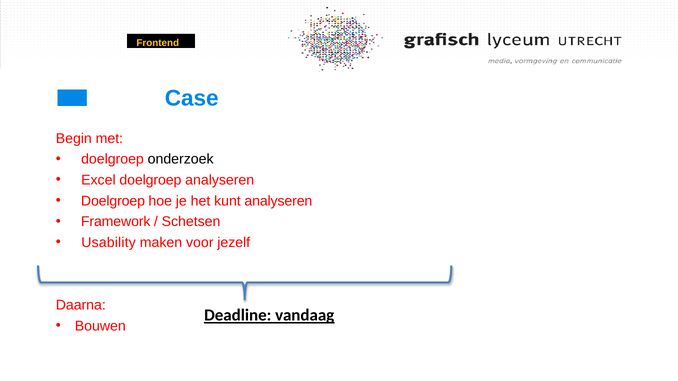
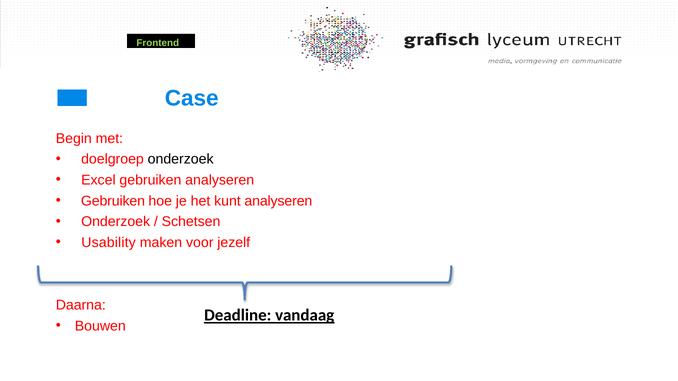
Frontend colour: yellow -> light green
Excel doelgroep: doelgroep -> gebruiken
Doelgroep at (113, 201): Doelgroep -> Gebruiken
Framework at (116, 222): Framework -> Onderzoek
